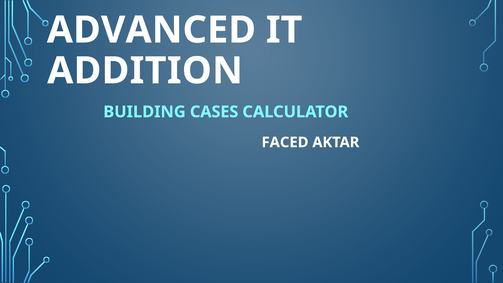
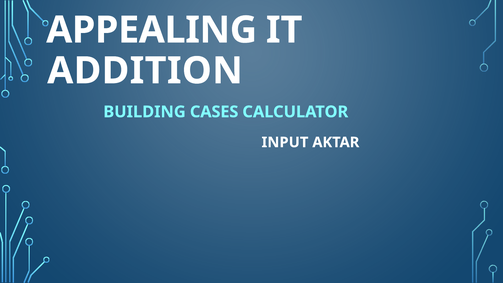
ADVANCED: ADVANCED -> APPEALING
FACED: FACED -> INPUT
